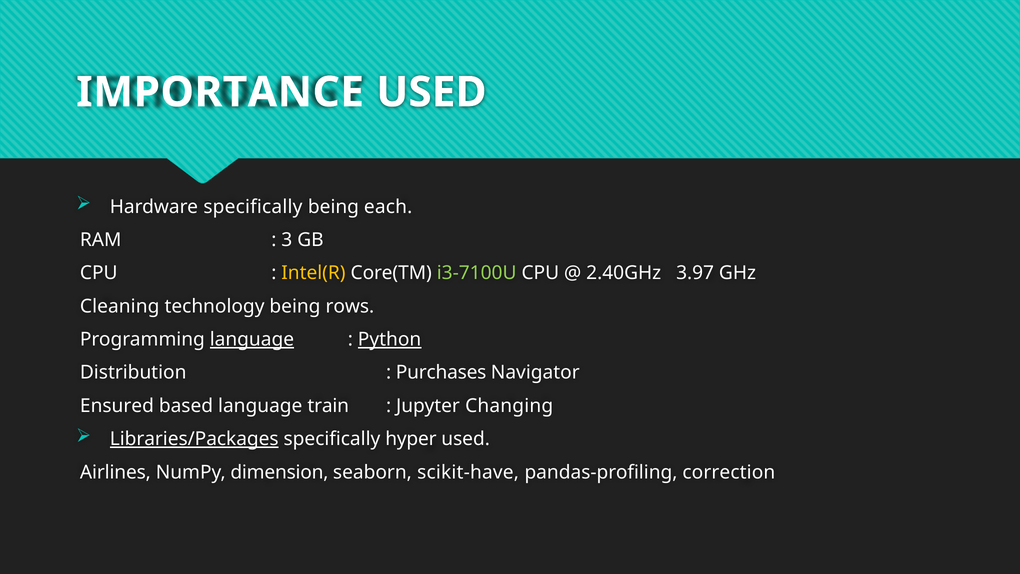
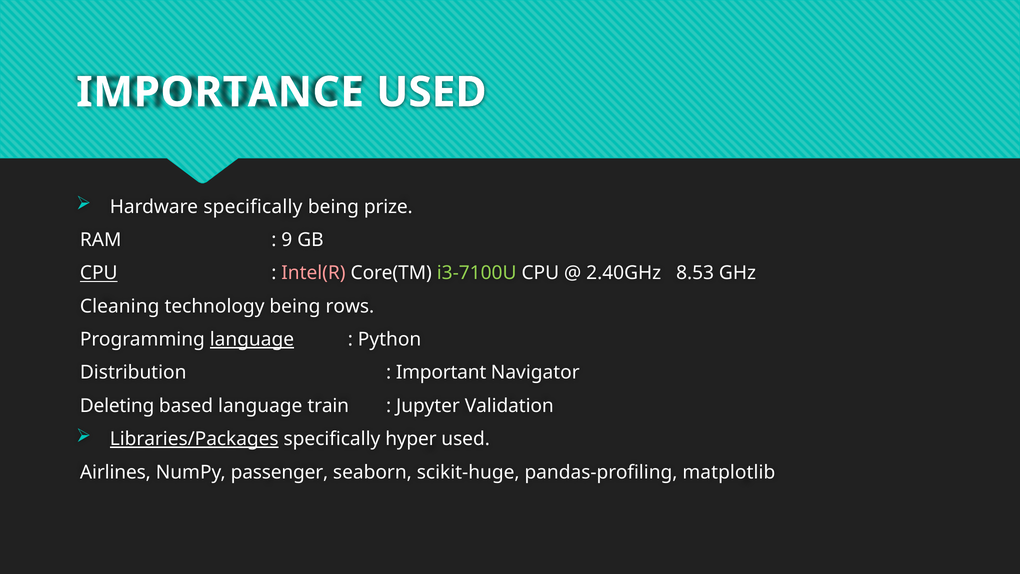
each: each -> prize
3: 3 -> 9
CPU at (99, 273) underline: none -> present
Intel(R colour: yellow -> pink
3.97: 3.97 -> 8.53
Python underline: present -> none
Purchases: Purchases -> Important
Ensured: Ensured -> Deleting
Changing: Changing -> Validation
dimension: dimension -> passenger
scikit-have: scikit-have -> scikit-huge
correction: correction -> matplotlib
